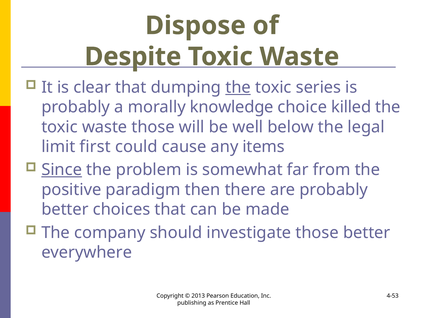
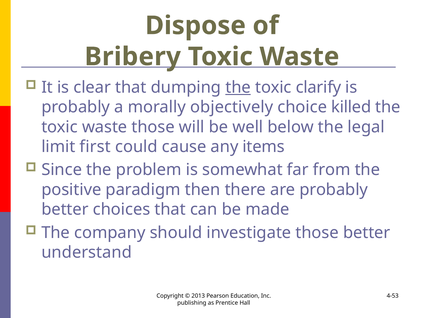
Despite: Despite -> Bribery
series: series -> clarify
knowledge: knowledge -> objectively
Since underline: present -> none
everywhere: everywhere -> understand
